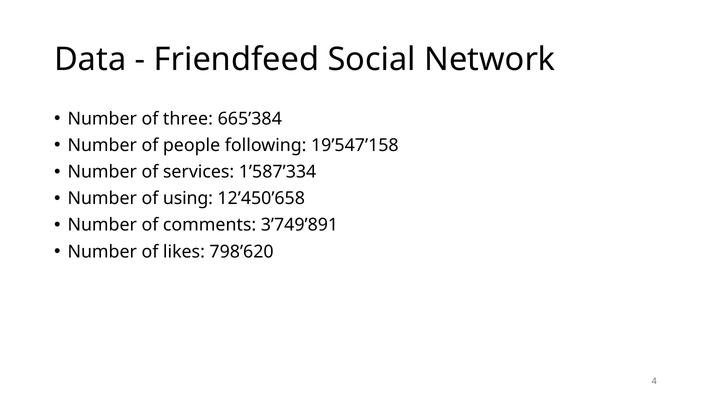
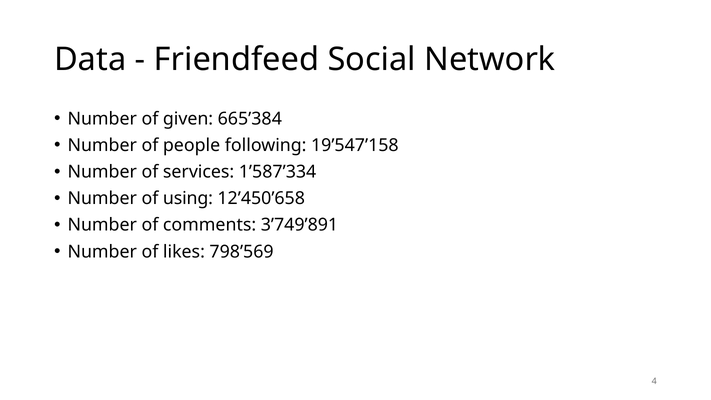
three: three -> given
798’620: 798’620 -> 798’569
